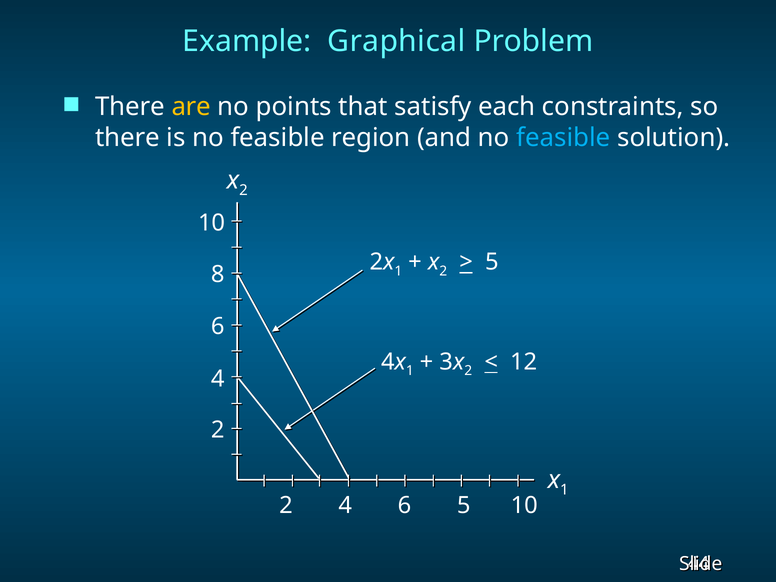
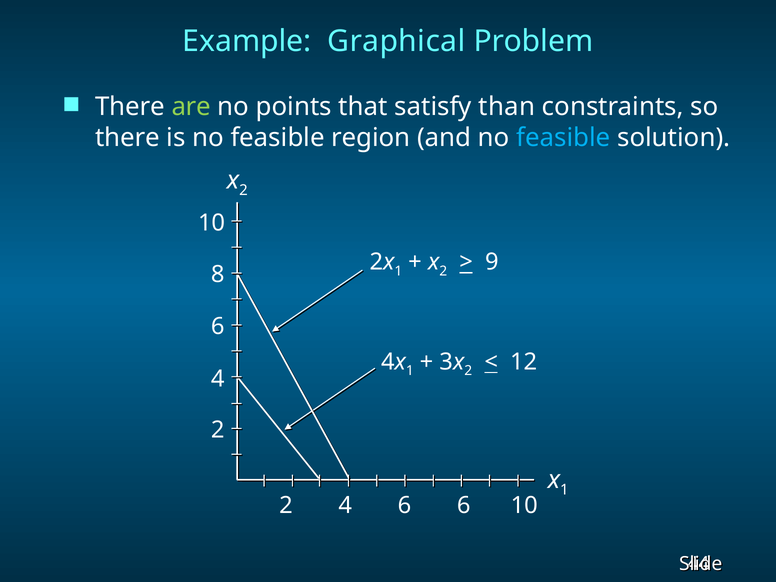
are colour: yellow -> light green
each: each -> than
5 at (492, 262): 5 -> 9
6 5: 5 -> 6
